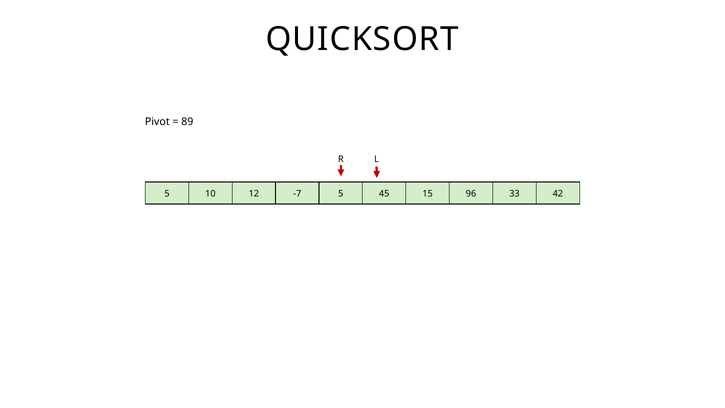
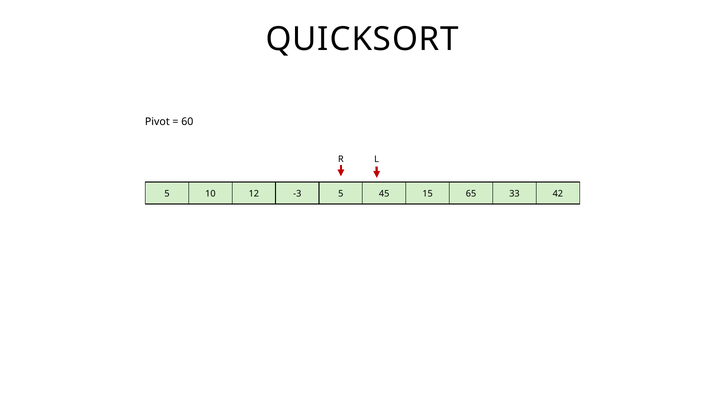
89: 89 -> 60
-7: -7 -> -3
96: 96 -> 65
